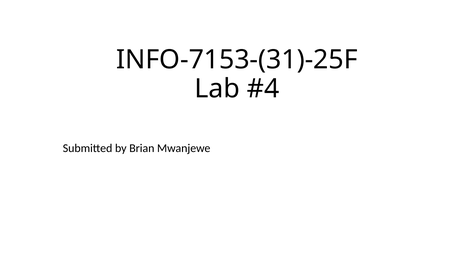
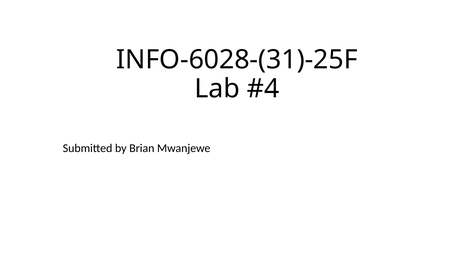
INFO-7153-(31)-25F: INFO-7153-(31)-25F -> INFO-6028-(31)-25F
